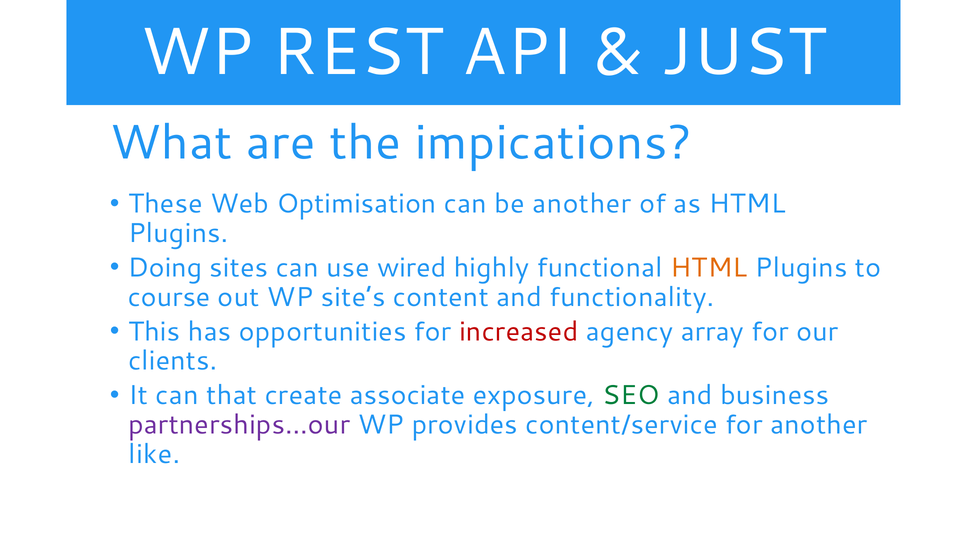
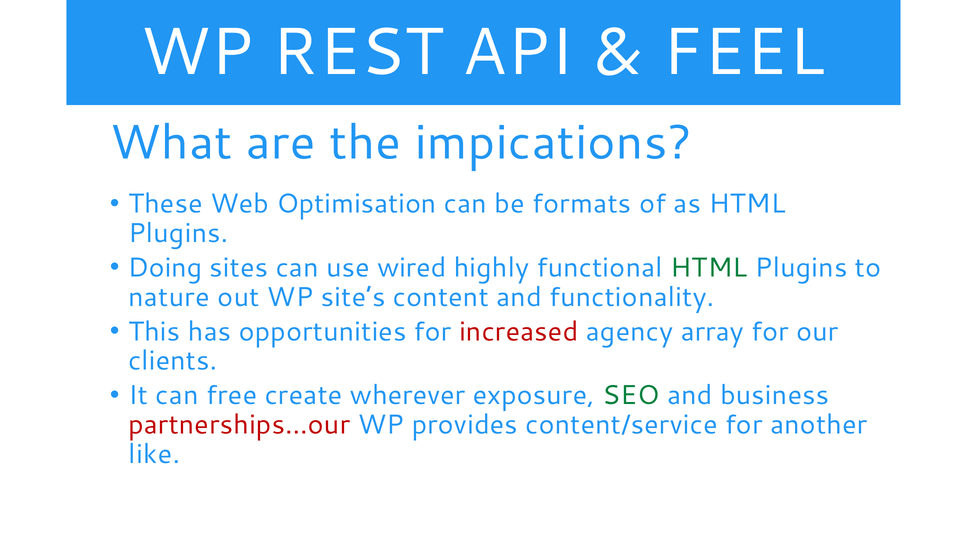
JUST: JUST -> FEEL
be another: another -> formats
HTML at (709, 268) colour: orange -> green
course: course -> nature
that: that -> free
associate: associate -> wherever
partnerships…our colour: purple -> red
